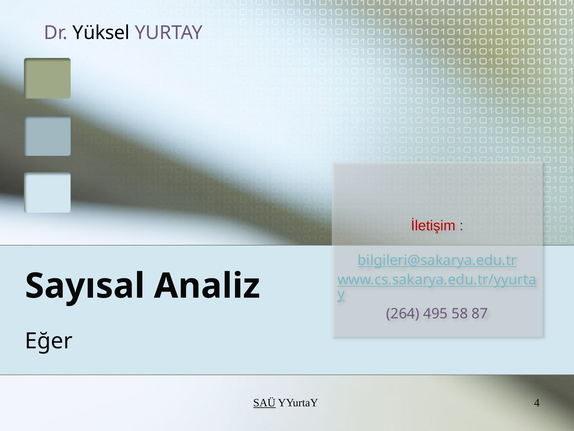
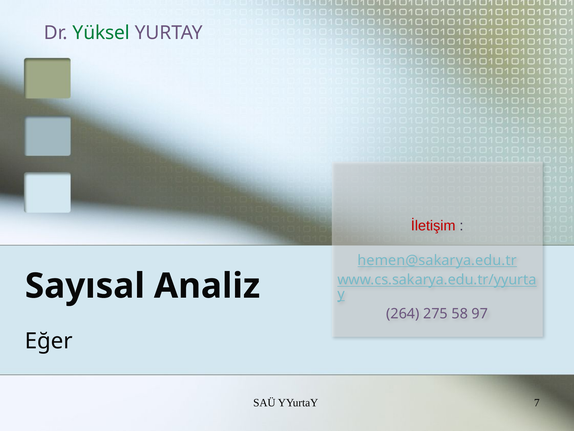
Yüksel colour: black -> green
bilgileri@sakarya.edu.tr: bilgileri@sakarya.edu.tr -> hemen@sakarya.edu.tr
495: 495 -> 275
87: 87 -> 97
SAÜ underline: present -> none
4: 4 -> 7
